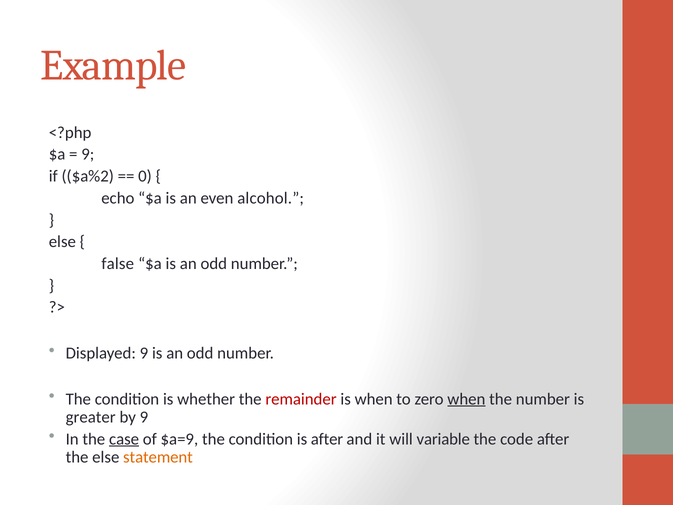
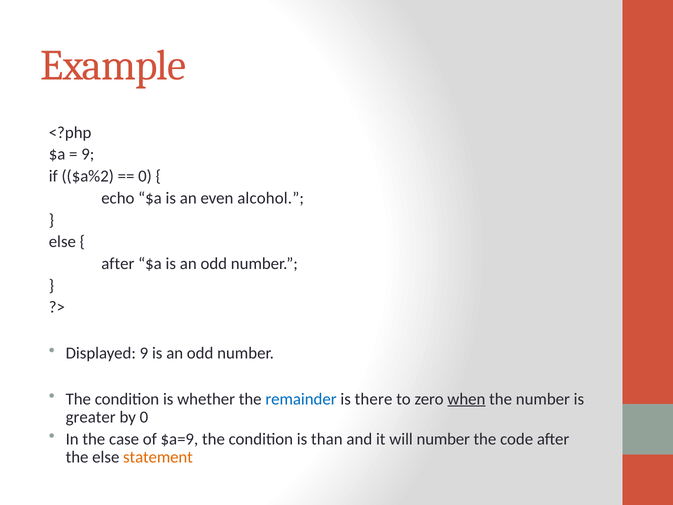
false at (118, 264): false -> after
remainder colour: red -> blue
is when: when -> there
by 9: 9 -> 0
case underline: present -> none
is after: after -> than
will variable: variable -> number
